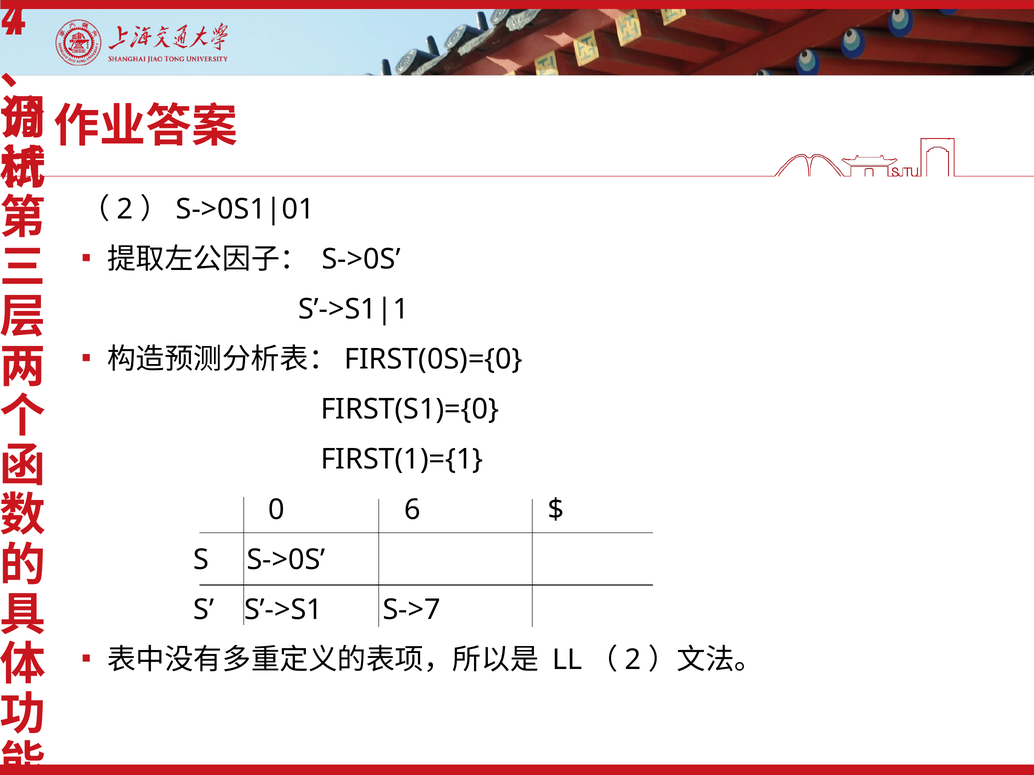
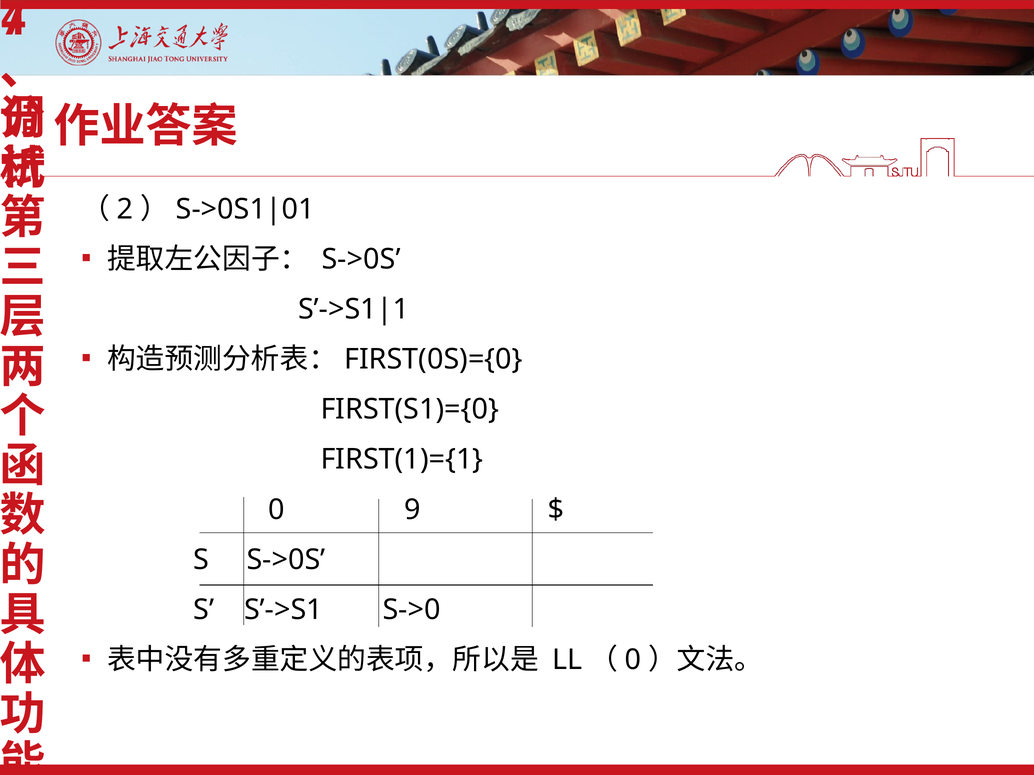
6: 6 -> 9
S->7: S->7 -> S->0
2 at (633, 660): 2 -> 0
